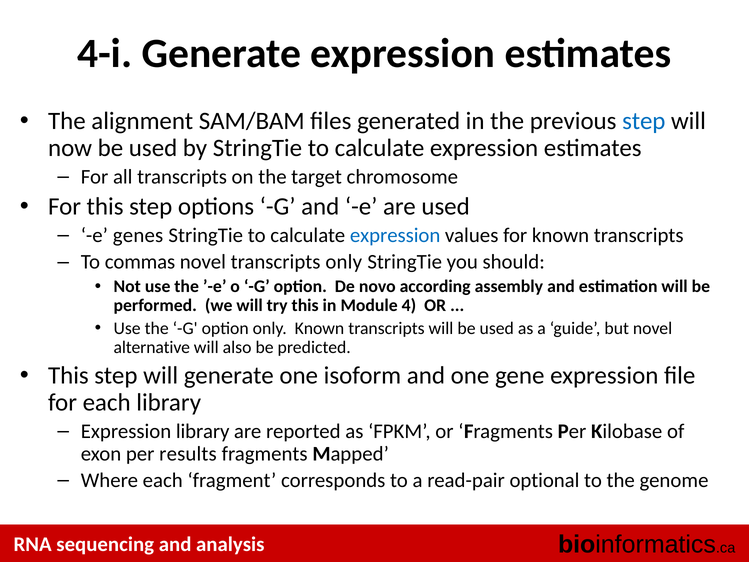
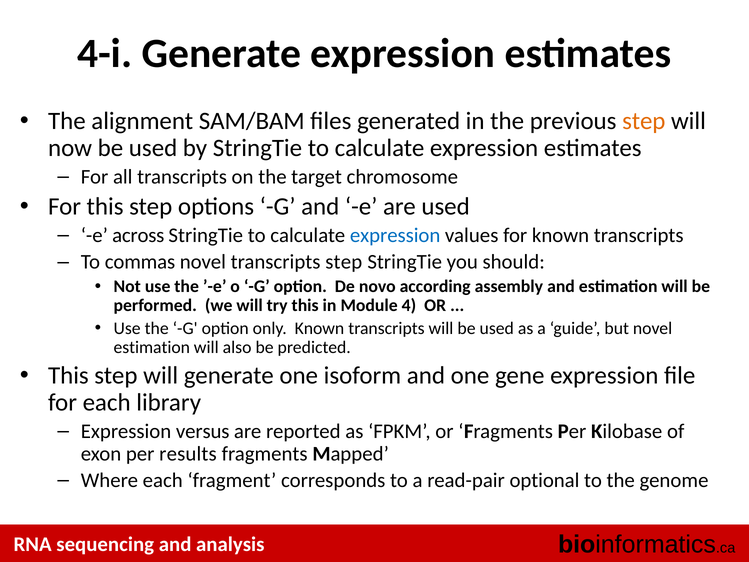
step at (644, 121) colour: blue -> orange
genes: genes -> across
transcripts only: only -> step
alternative at (152, 347): alternative -> estimation
Expression library: library -> versus
